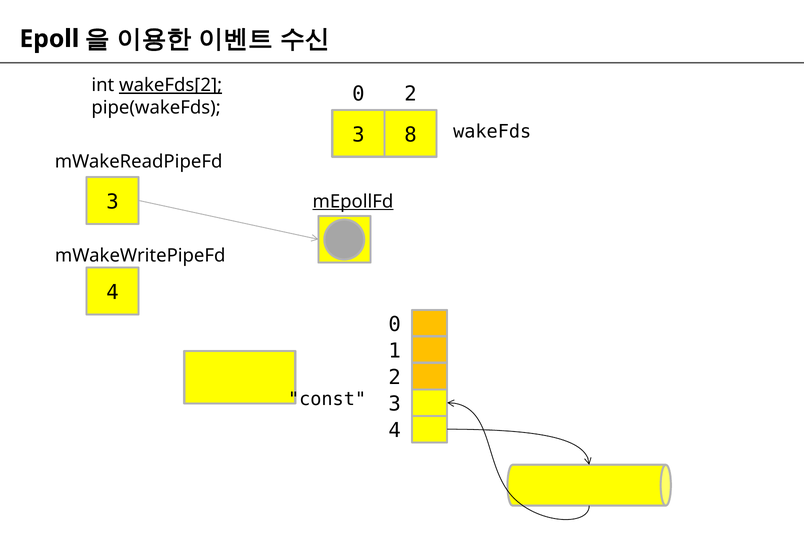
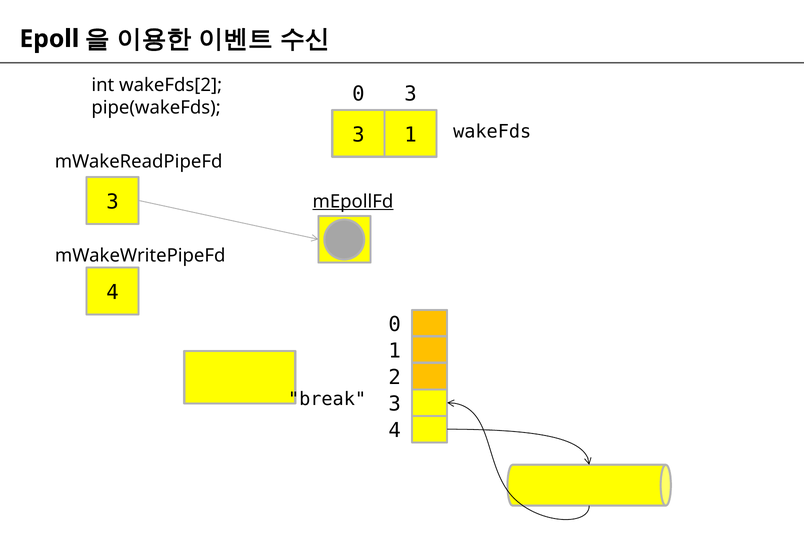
wakeFds[2 underline: present -> none
0 2: 2 -> 3
3 8: 8 -> 1
const: const -> break
